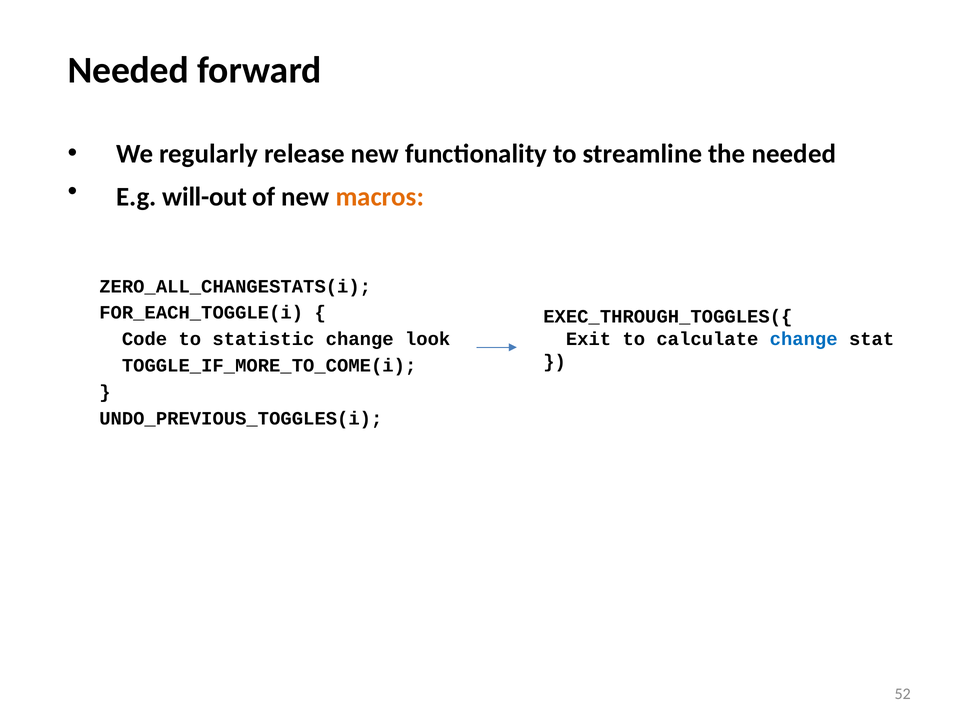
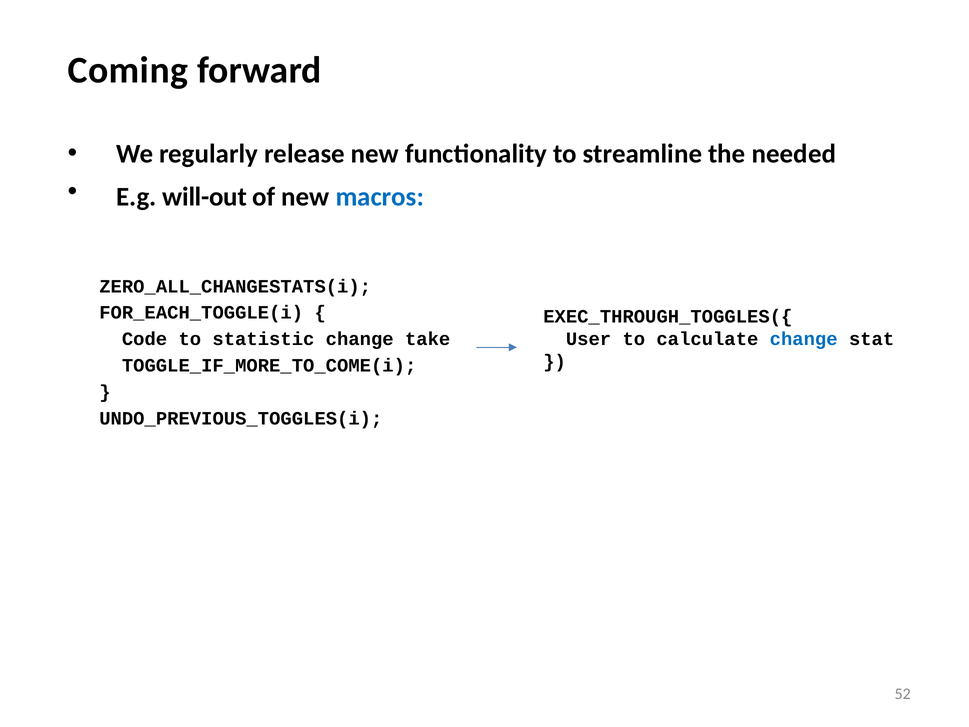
Needed at (128, 70): Needed -> Coming
macros colour: orange -> blue
Exit: Exit -> User
look: look -> take
